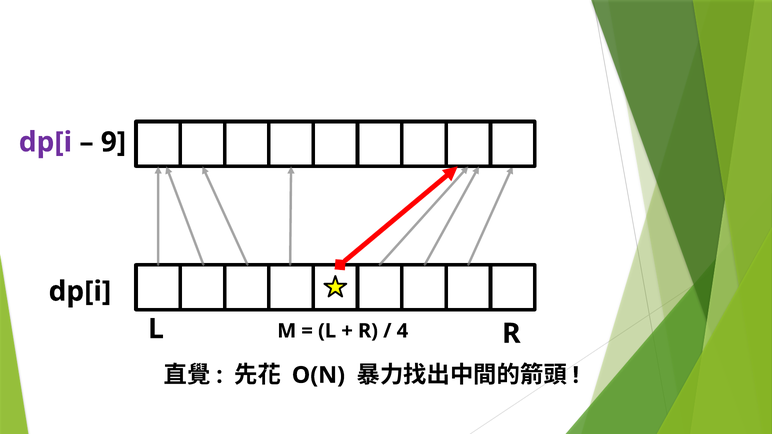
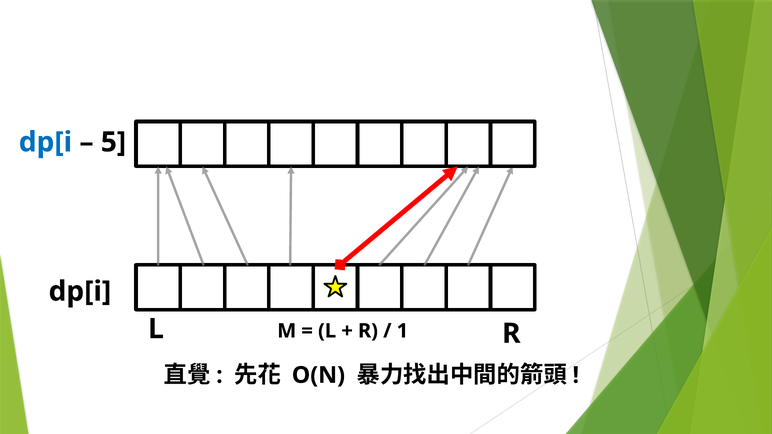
dp[i at (45, 142) colour: purple -> blue
9: 9 -> 5
4: 4 -> 1
